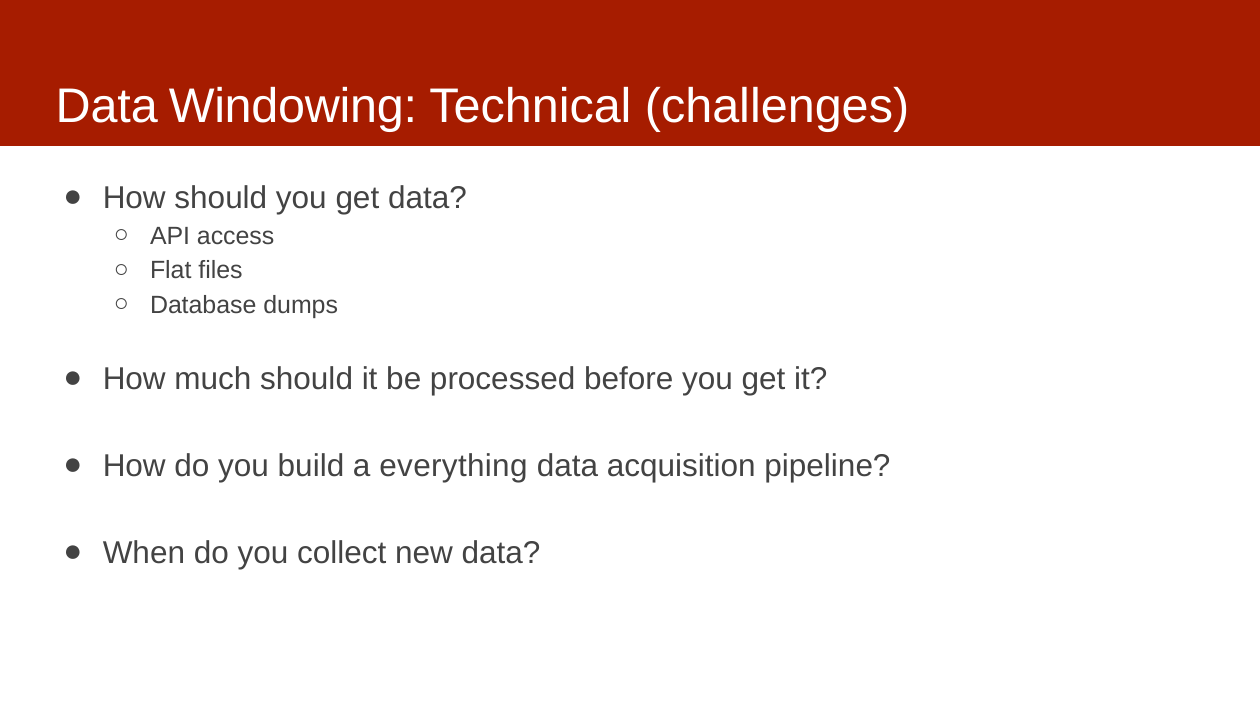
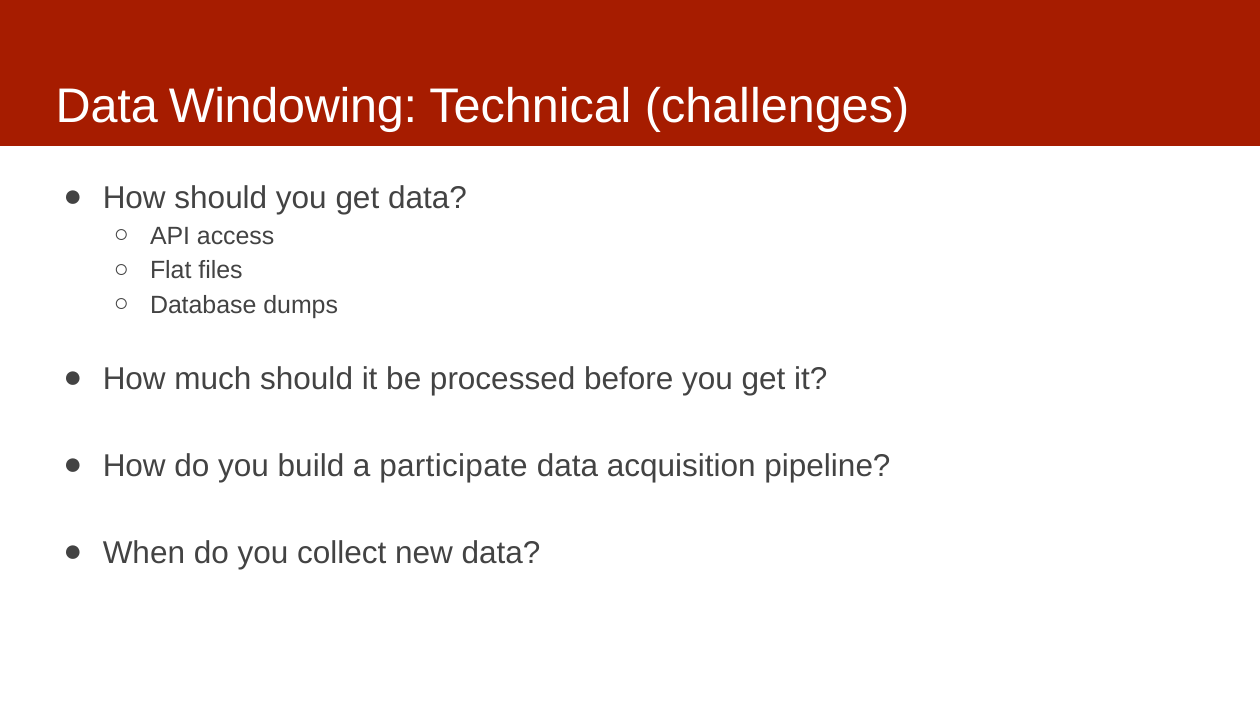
everything: everything -> participate
